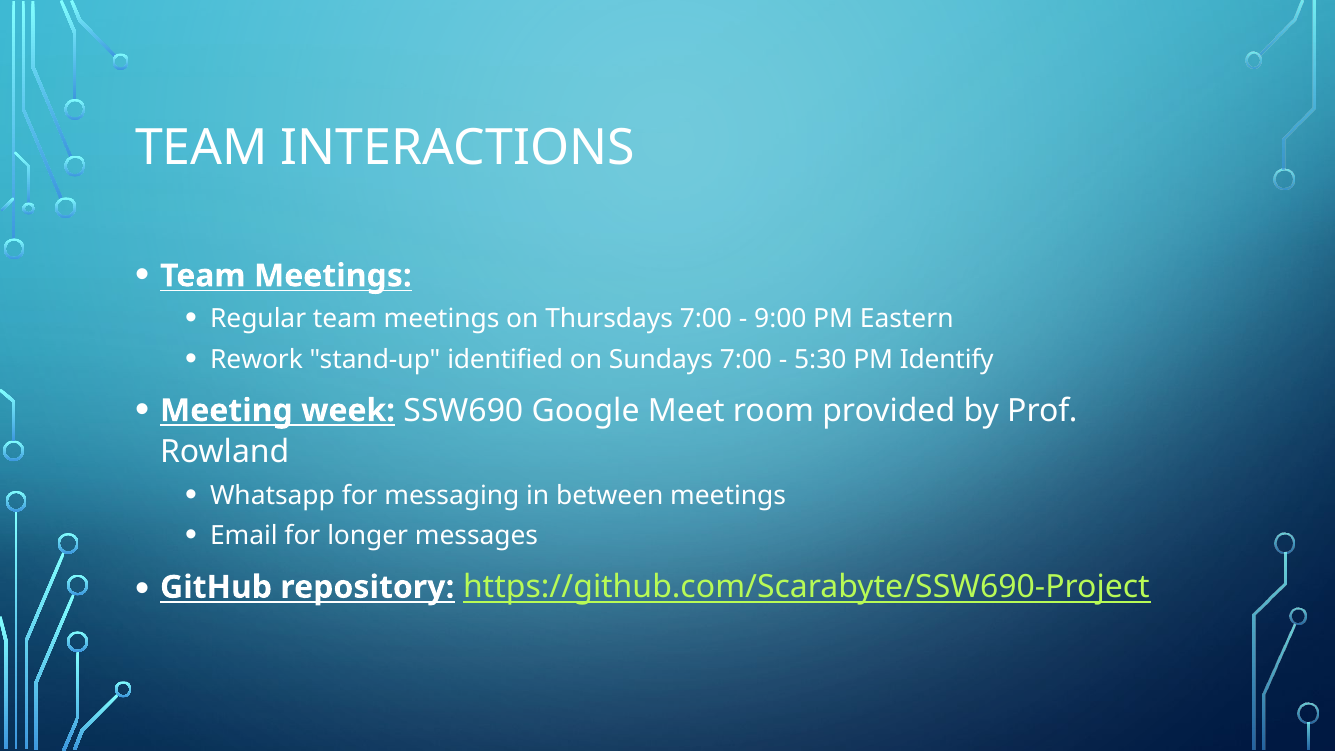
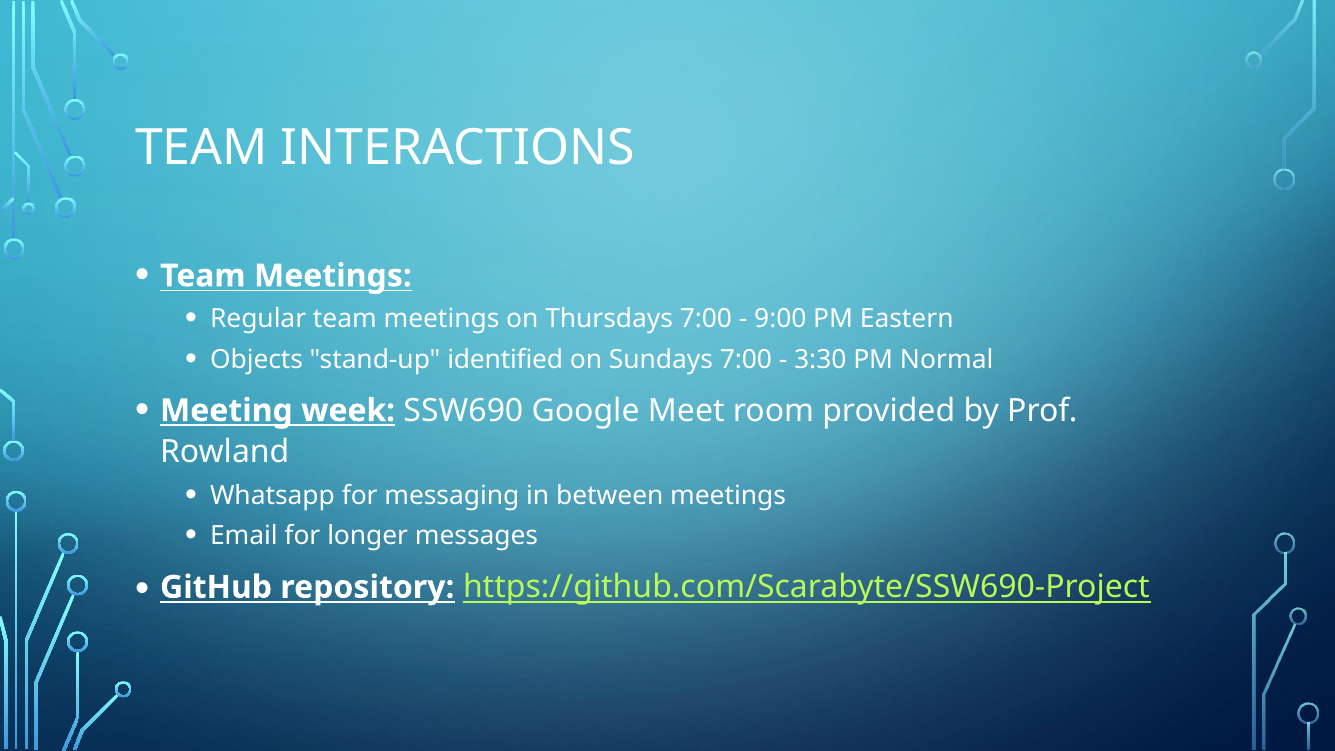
Rework: Rework -> Objects
5:30: 5:30 -> 3:30
Identify: Identify -> Normal
